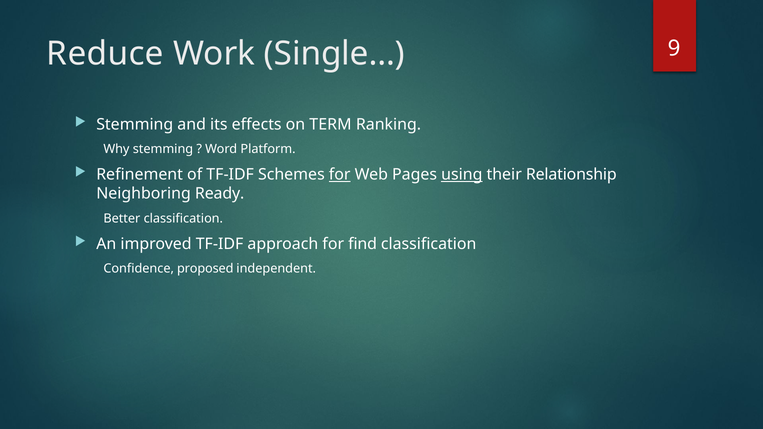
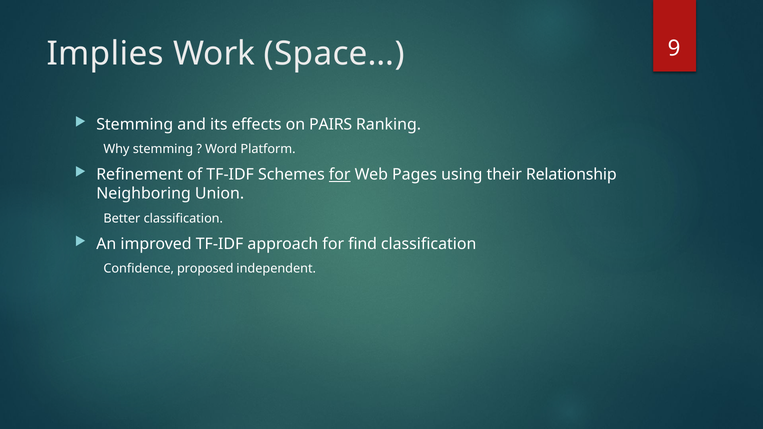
Reduce: Reduce -> Implies
Single…: Single… -> Space…
TERM: TERM -> PAIRS
using underline: present -> none
Ready: Ready -> Union
